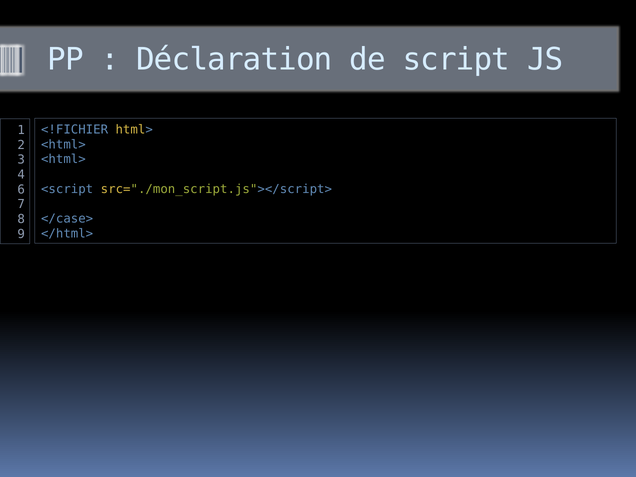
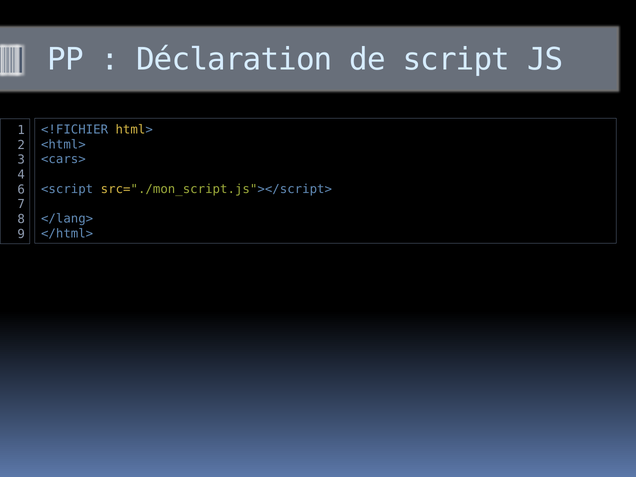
<html> at (63, 159): <html> -> <cars>
</case>: </case> -> </lang>
